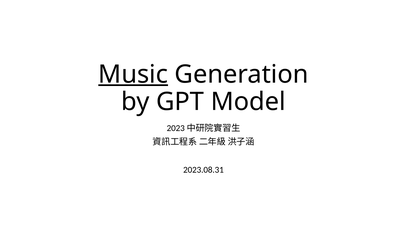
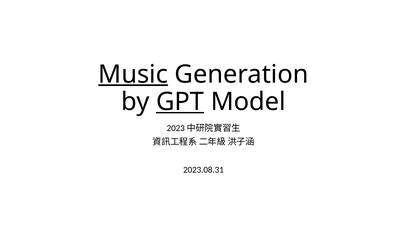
GPT underline: none -> present
